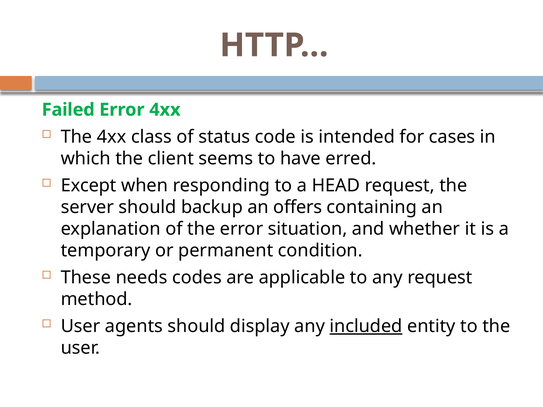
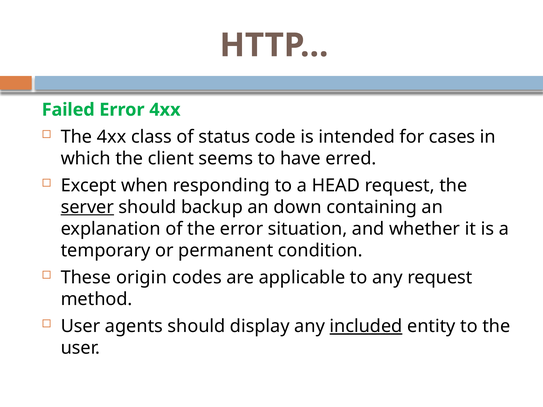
server underline: none -> present
offers: offers -> down
needs: needs -> origin
